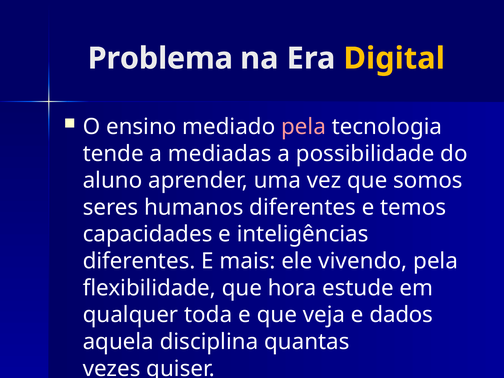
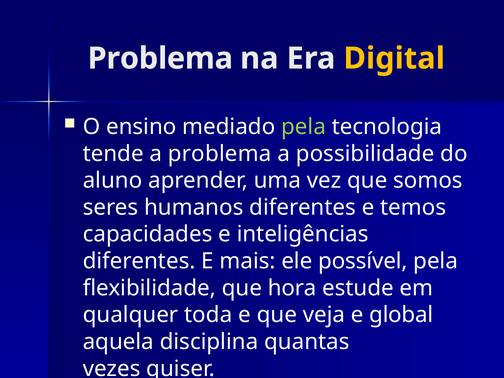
pela at (304, 127) colour: pink -> light green
a mediadas: mediadas -> problema
vivendo: vivendo -> possível
dados: dados -> global
